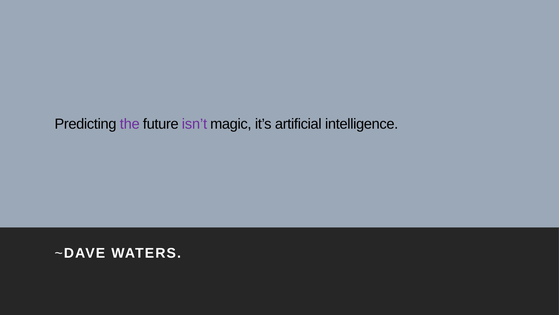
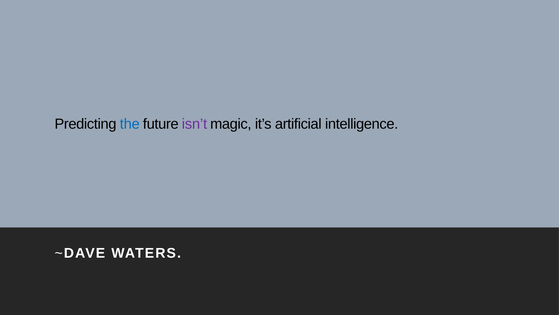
the colour: purple -> blue
